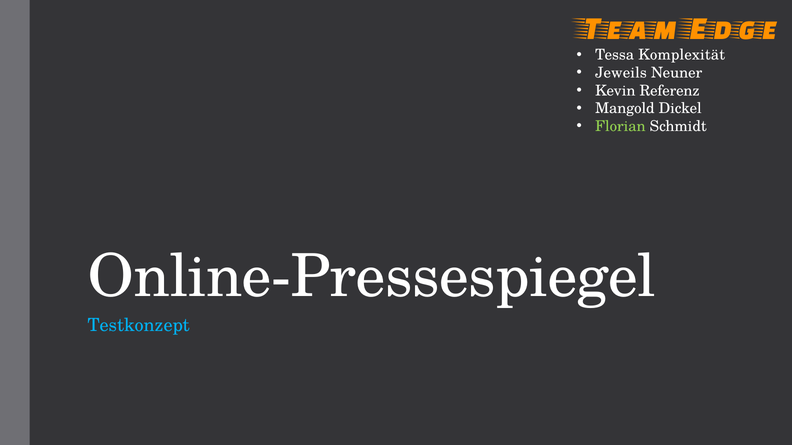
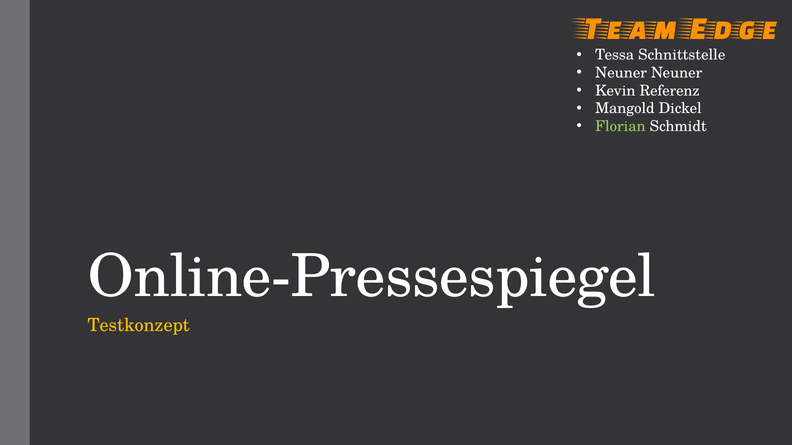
Komplexität: Komplexität -> Schnittstelle
Jeweils at (621, 73): Jeweils -> Neuner
Testkonzept colour: light blue -> yellow
